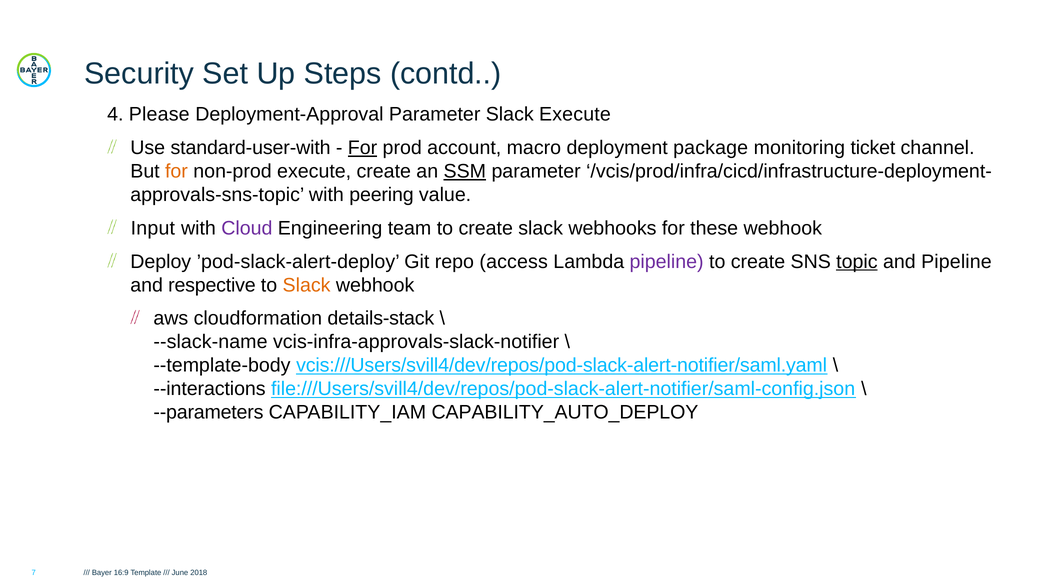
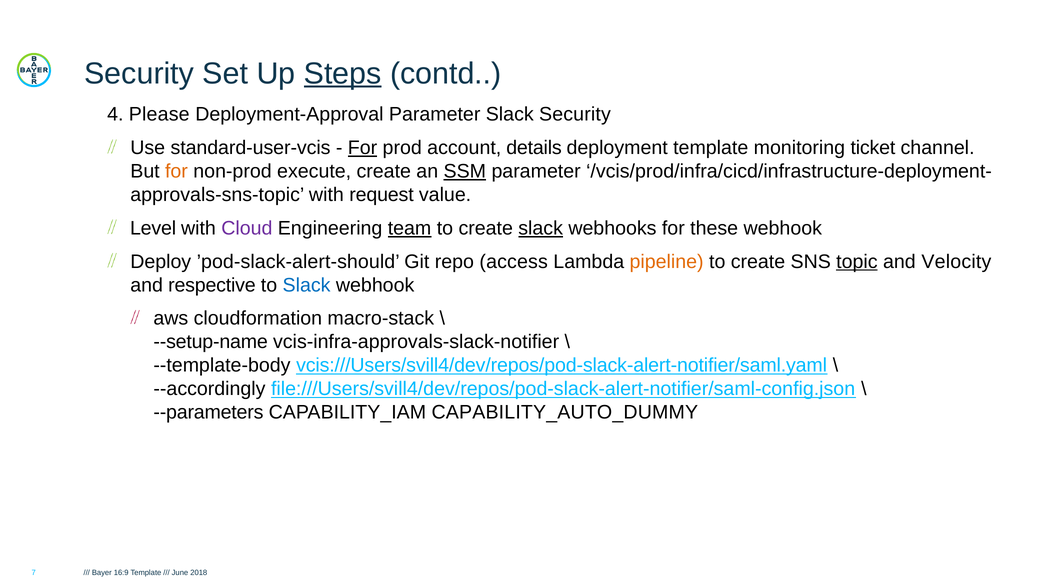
Steps underline: none -> present
Slack Execute: Execute -> Security
standard-user-with: standard-user-with -> standard-user-vcis
macro: macro -> details
deployment package: package -> template
peering: peering -> request
Input: Input -> Level
team underline: none -> present
slack at (541, 228) underline: none -> present
’pod-slack-alert-deploy: ’pod-slack-alert-deploy -> ’pod-slack-alert-should
pipeline at (667, 262) colour: purple -> orange
and Pipeline: Pipeline -> Velocity
Slack at (307, 285) colour: orange -> blue
details-stack: details-stack -> macro-stack
--slack-name: --slack-name -> --setup-name
--interactions: --interactions -> --accordingly
CAPABILITY_AUTO_DEPLOY: CAPABILITY_AUTO_DEPLOY -> CAPABILITY_AUTO_DUMMY
